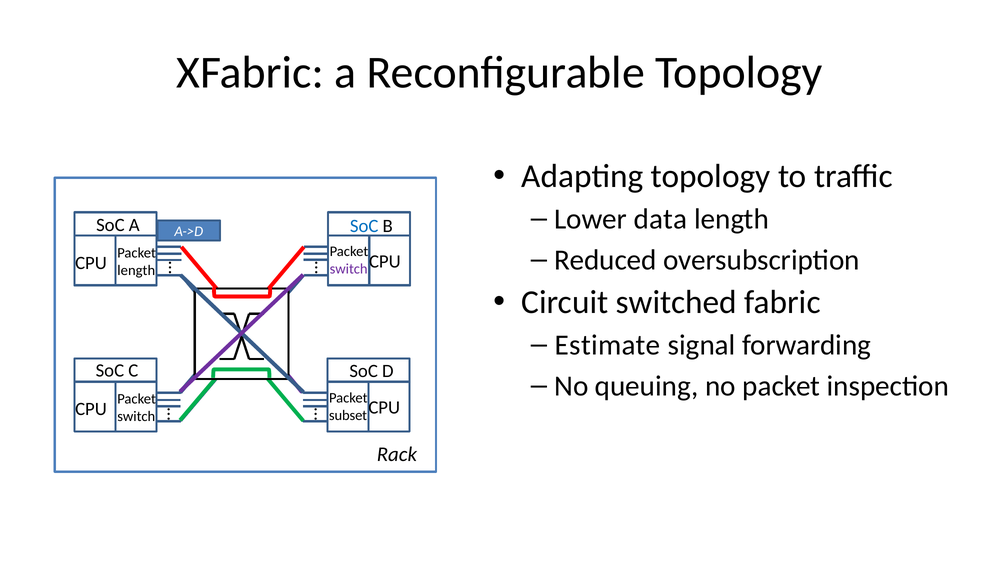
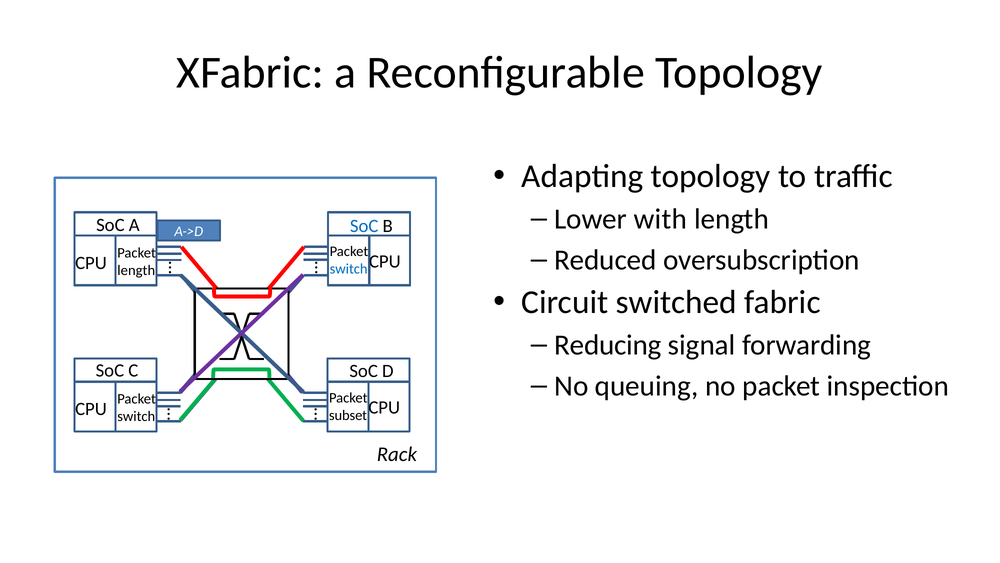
data: data -> with
switch at (349, 269) colour: purple -> blue
Estimate: Estimate -> Reducing
